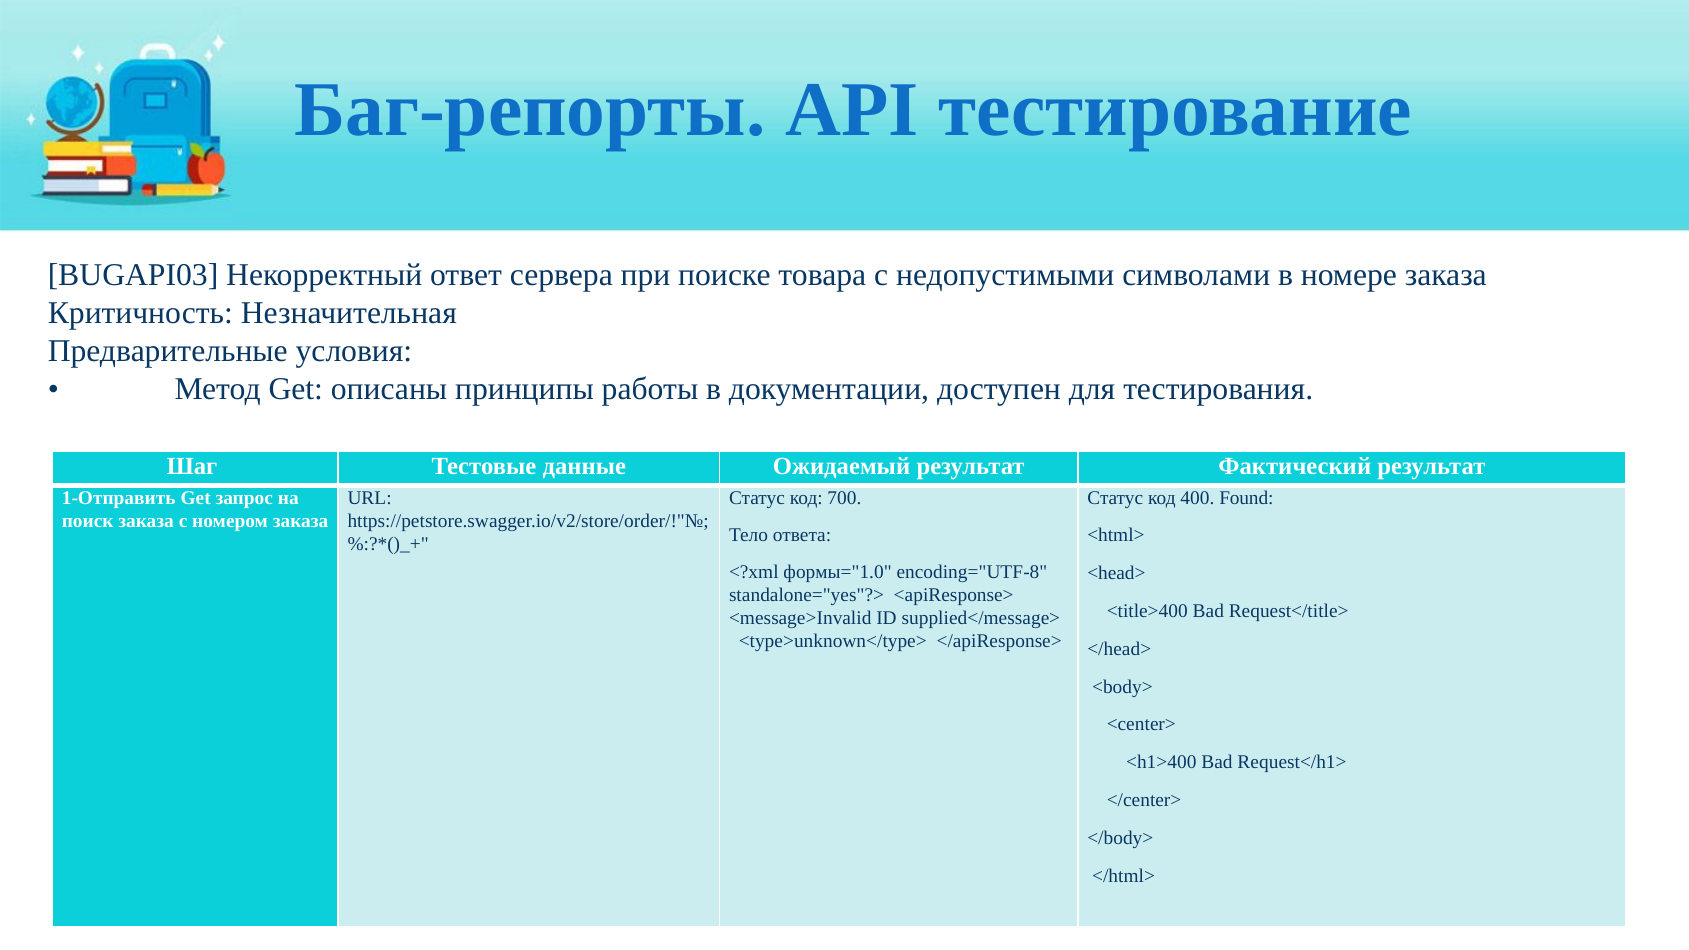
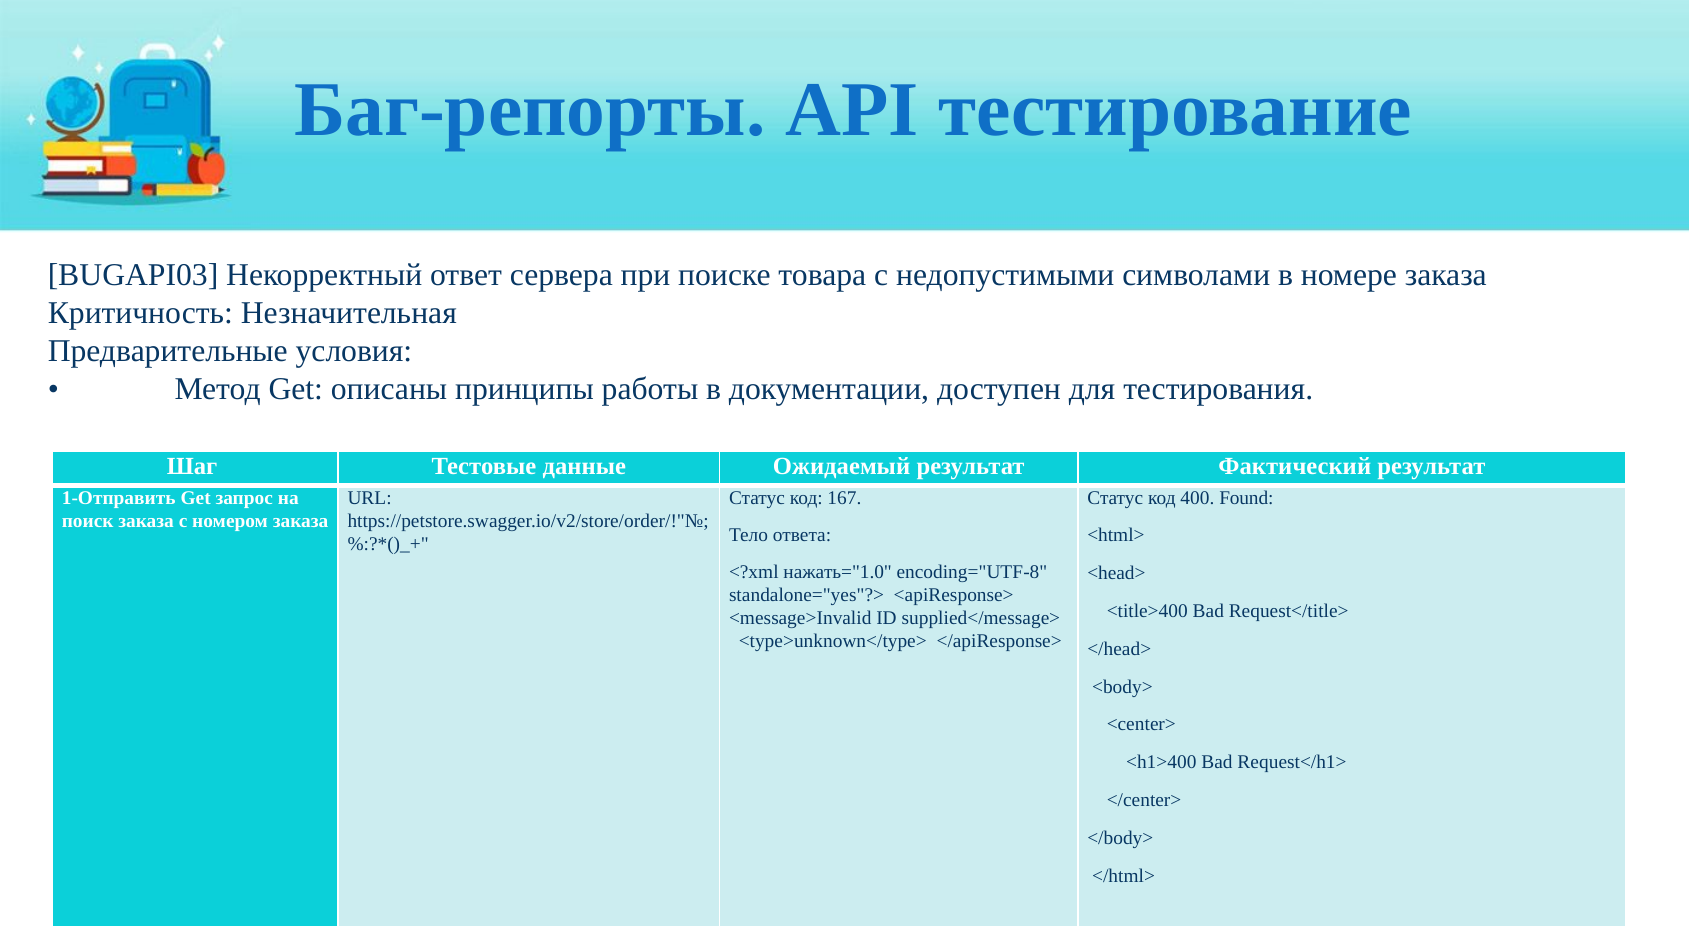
700: 700 -> 167
формы="1.0: формы="1.0 -> нажать="1.0
